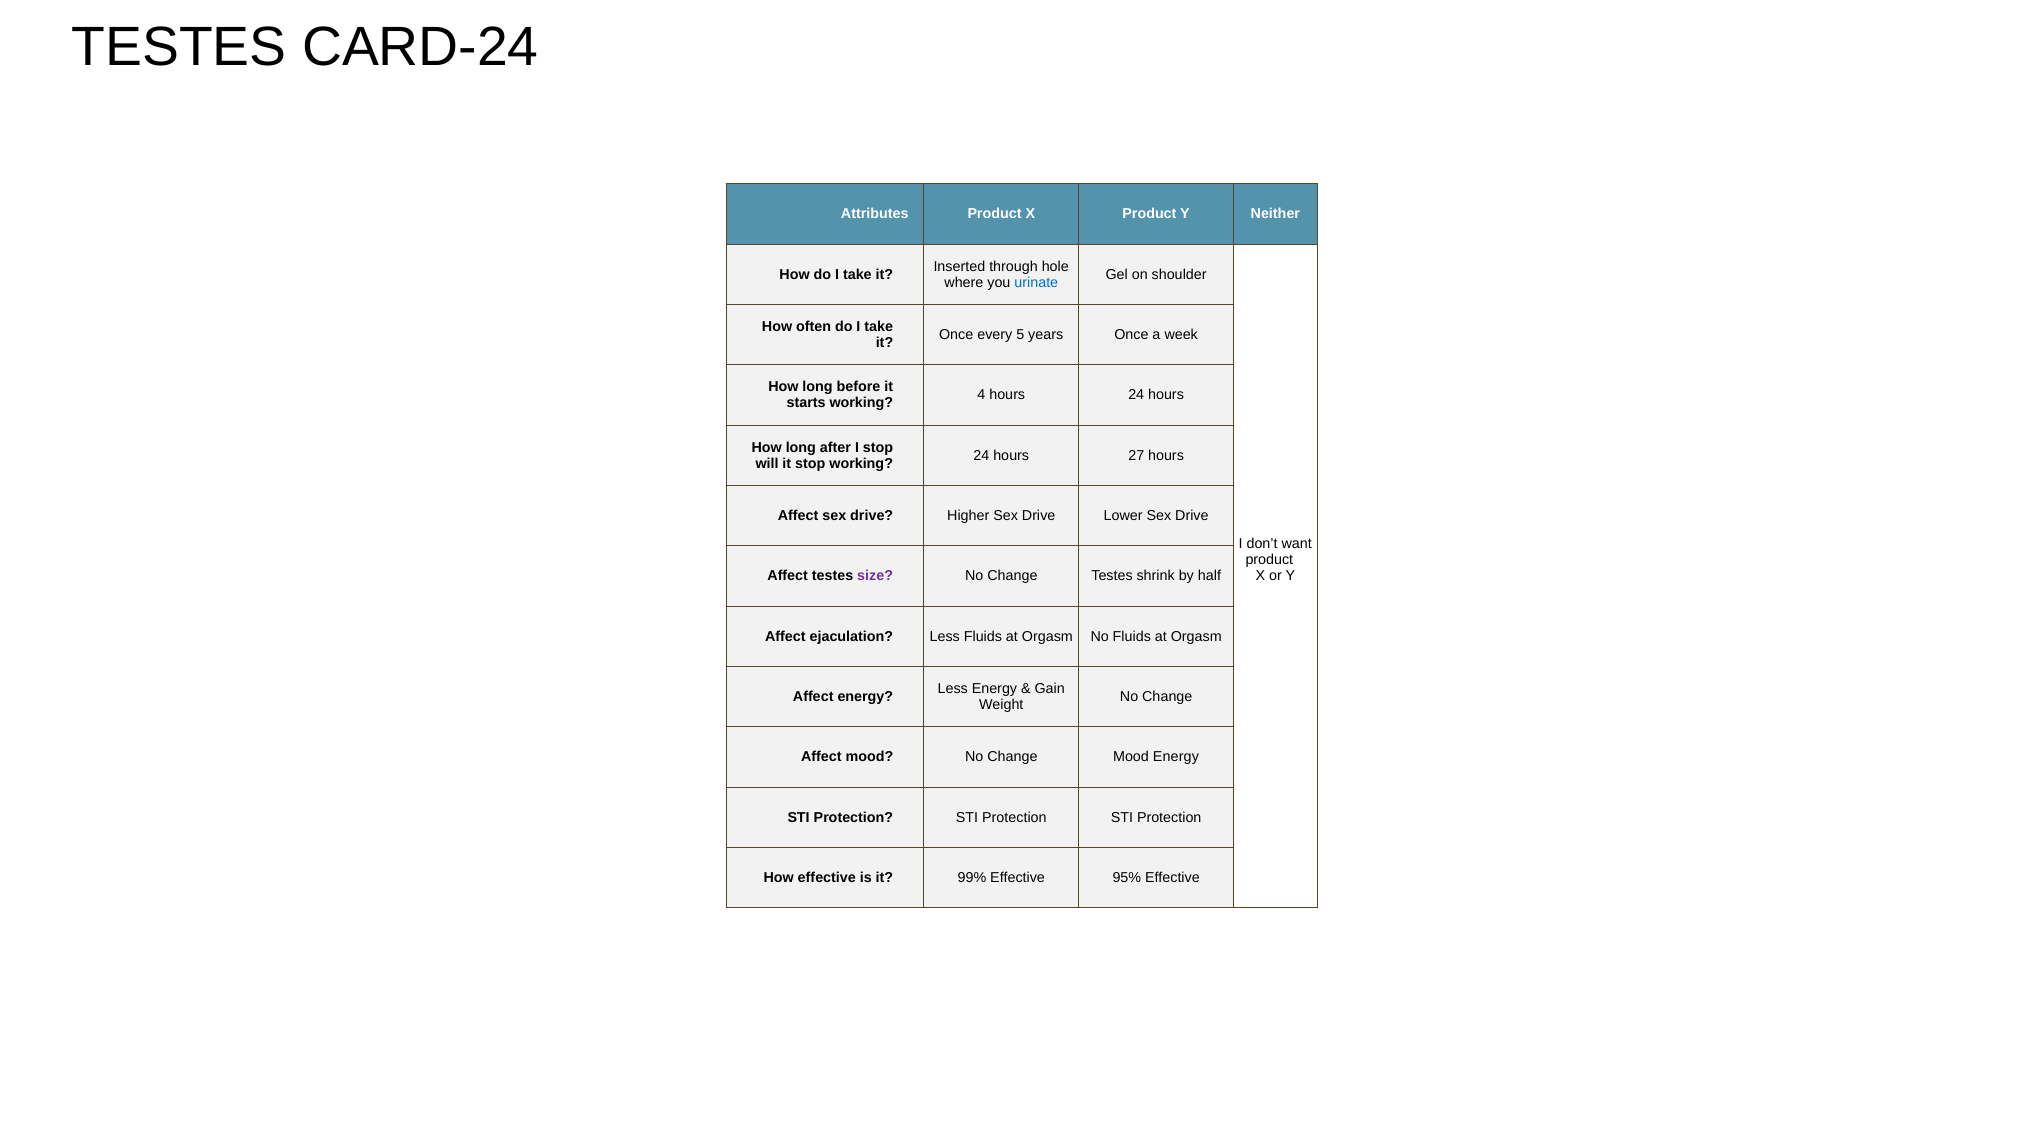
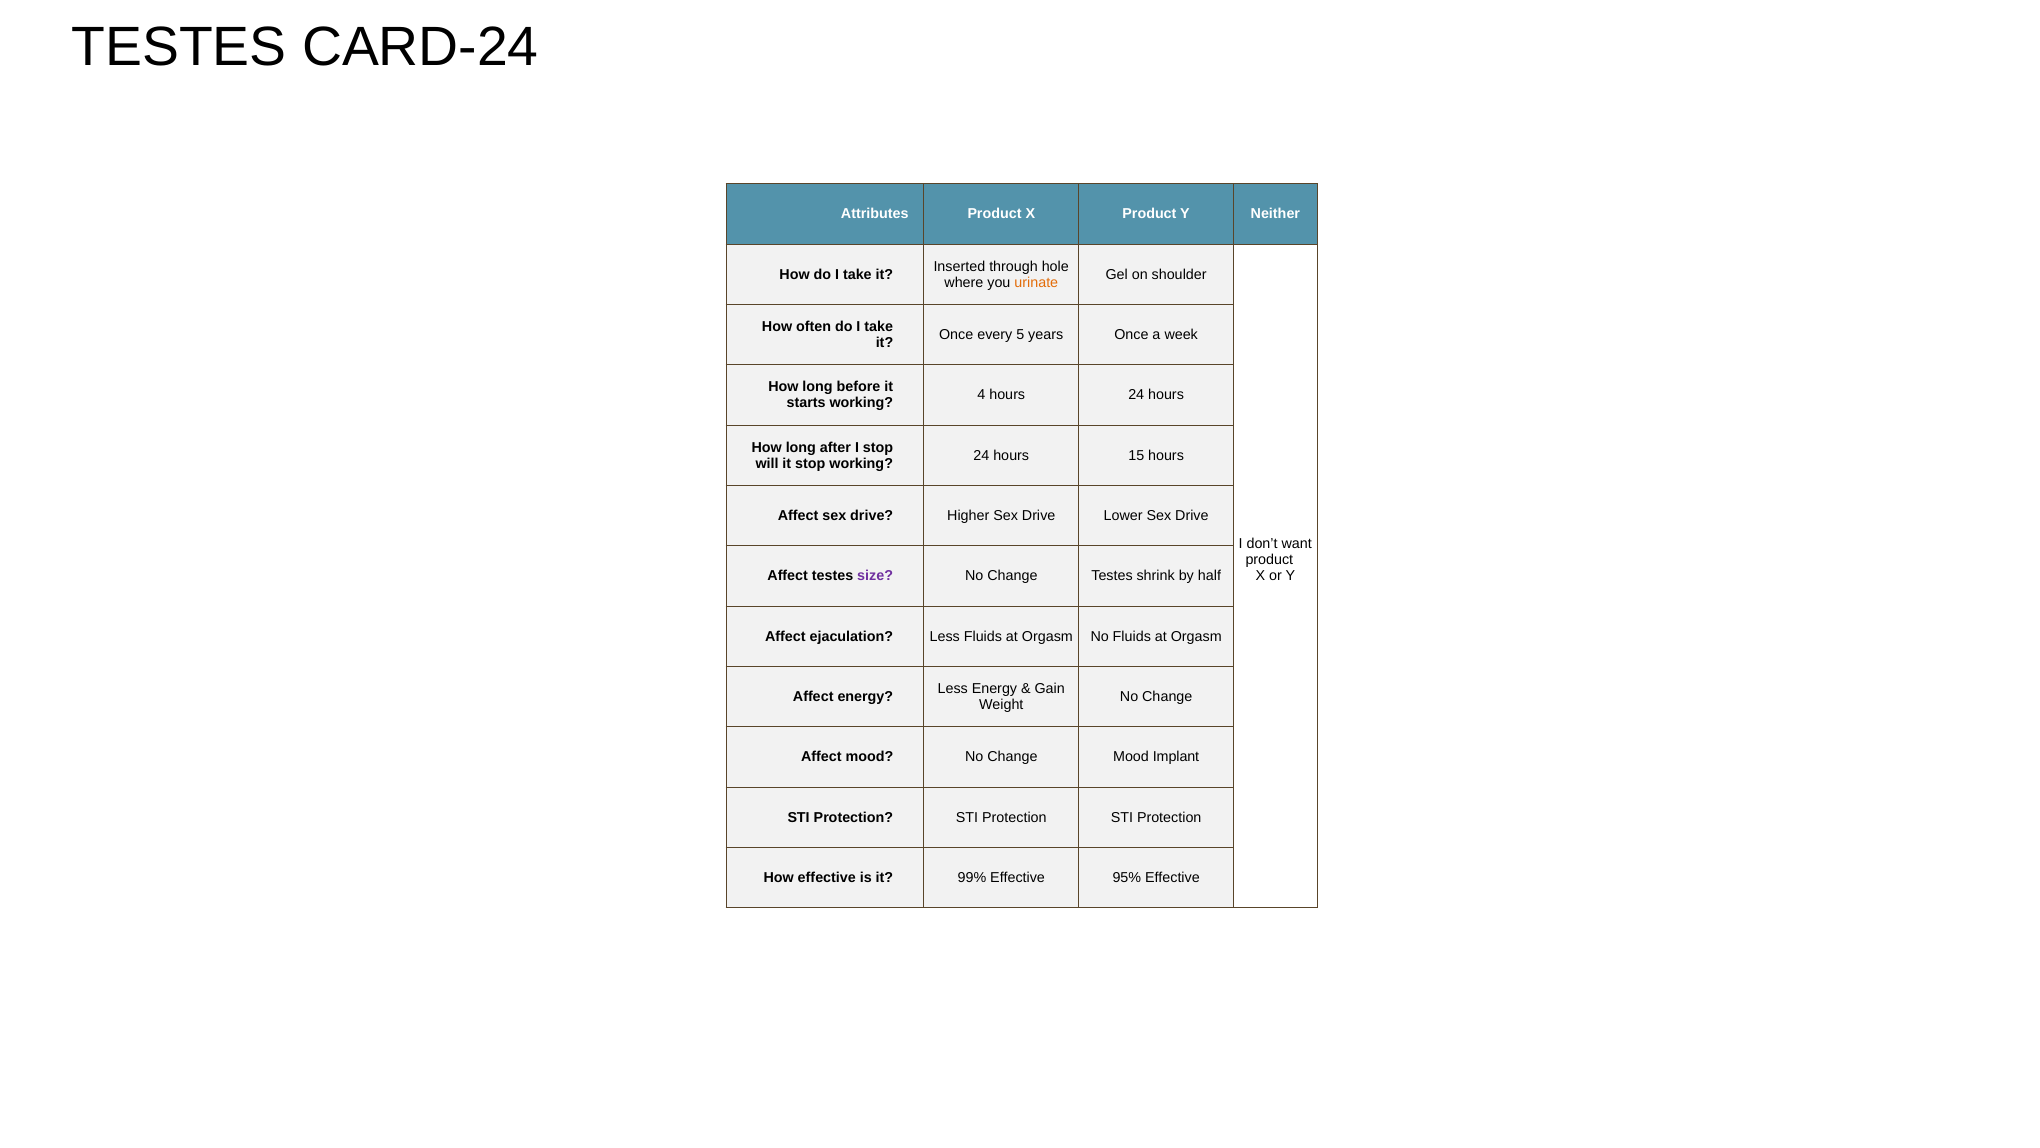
urinate colour: blue -> orange
27: 27 -> 15
Mood Energy: Energy -> Implant
